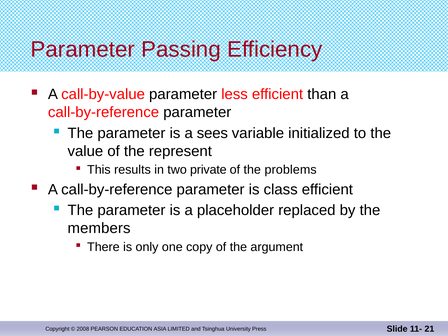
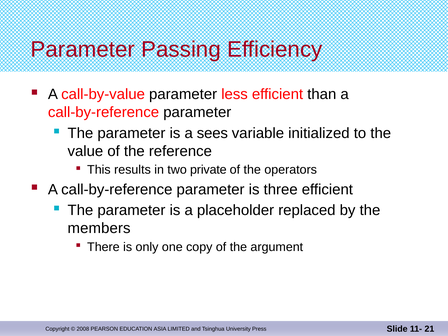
represent: represent -> reference
problems: problems -> operators
class: class -> three
